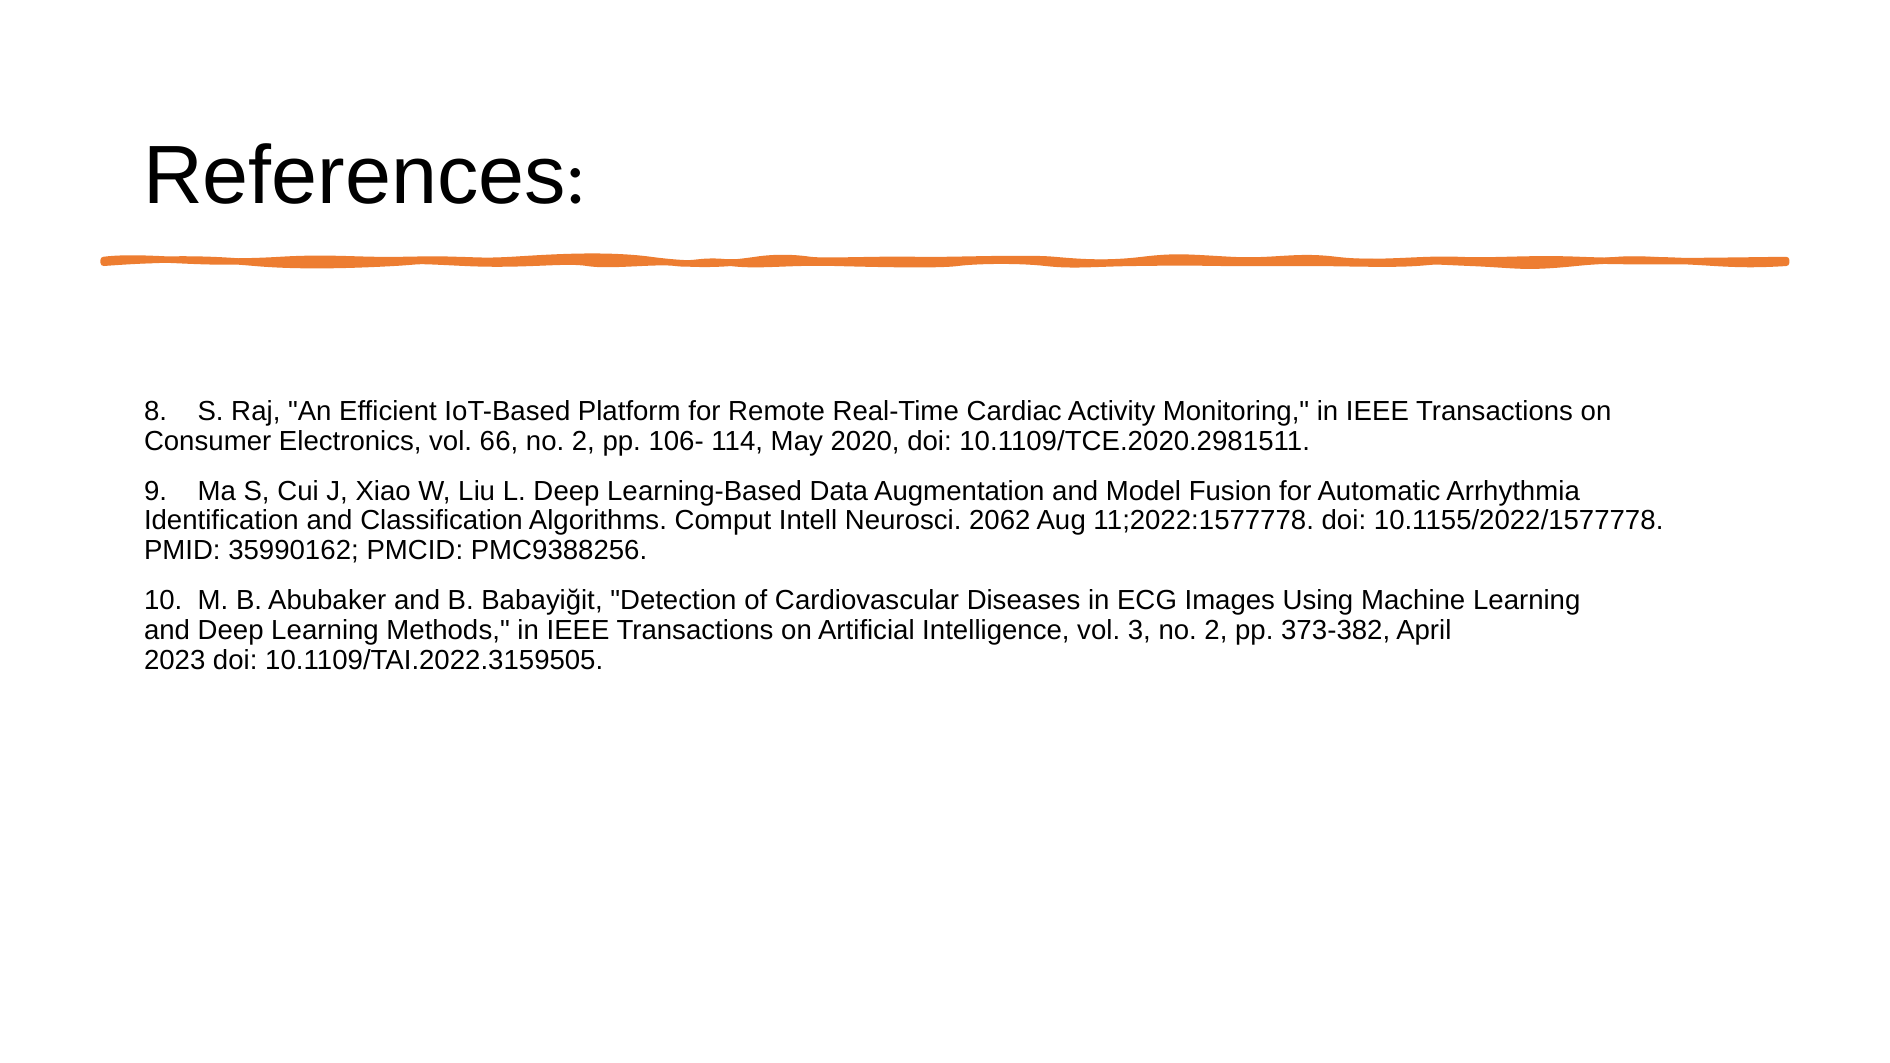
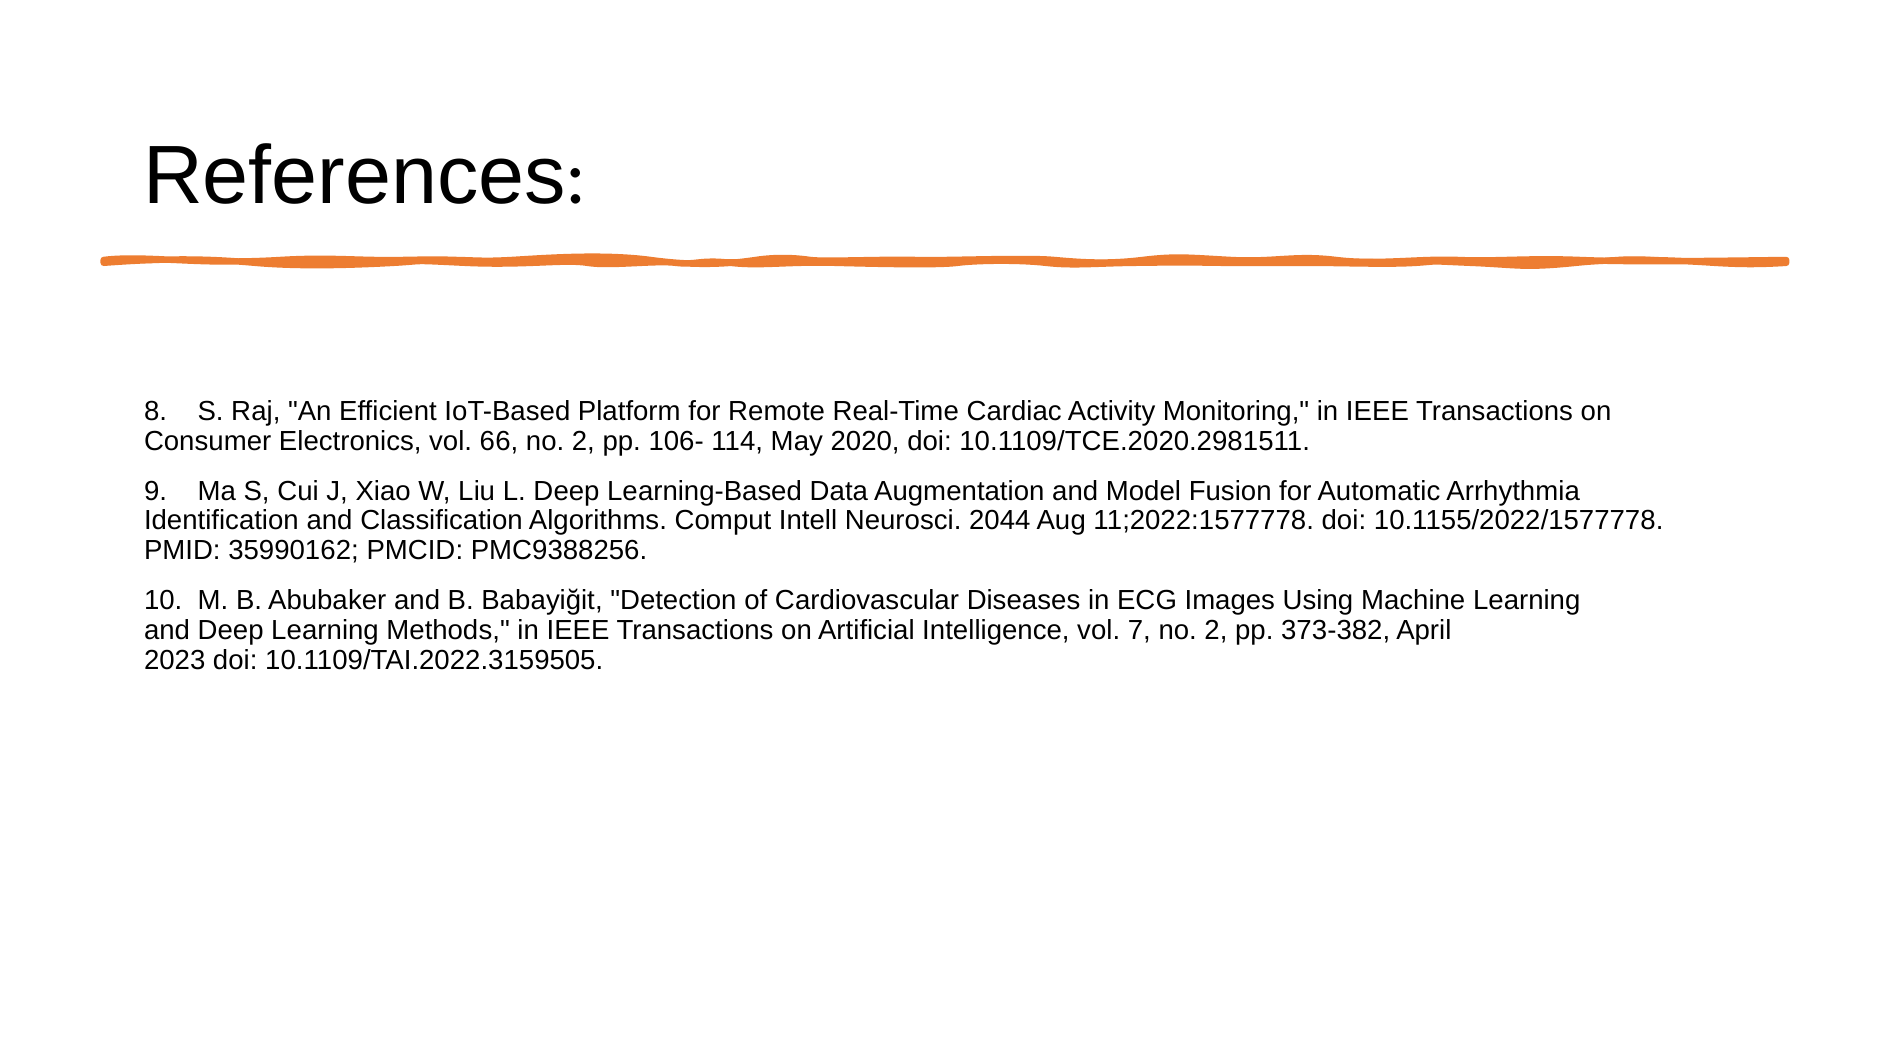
2062: 2062 -> 2044
3: 3 -> 7
